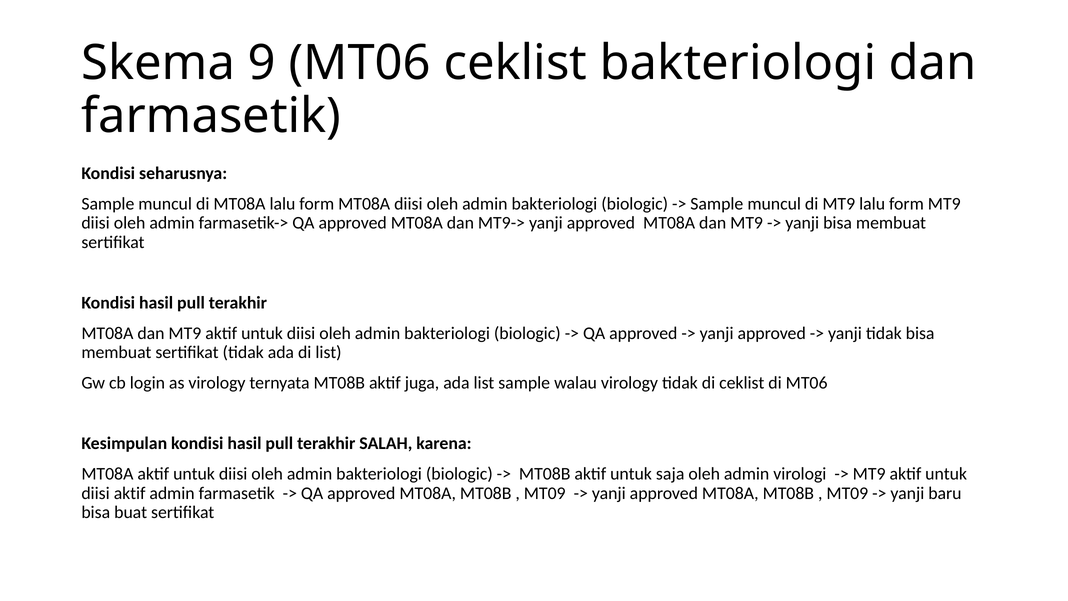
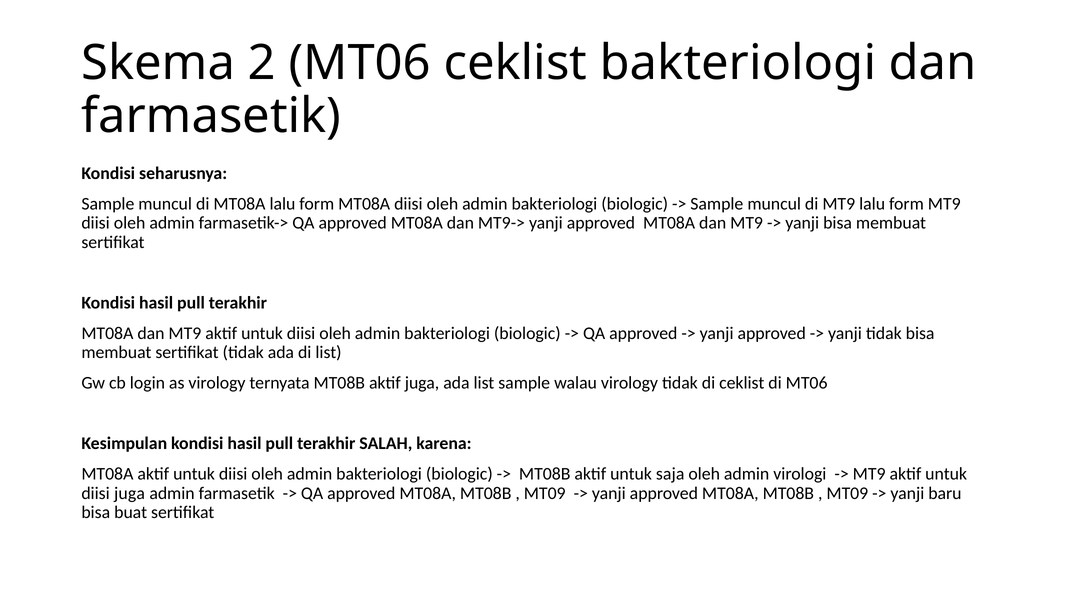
9: 9 -> 2
diisi aktif: aktif -> juga
